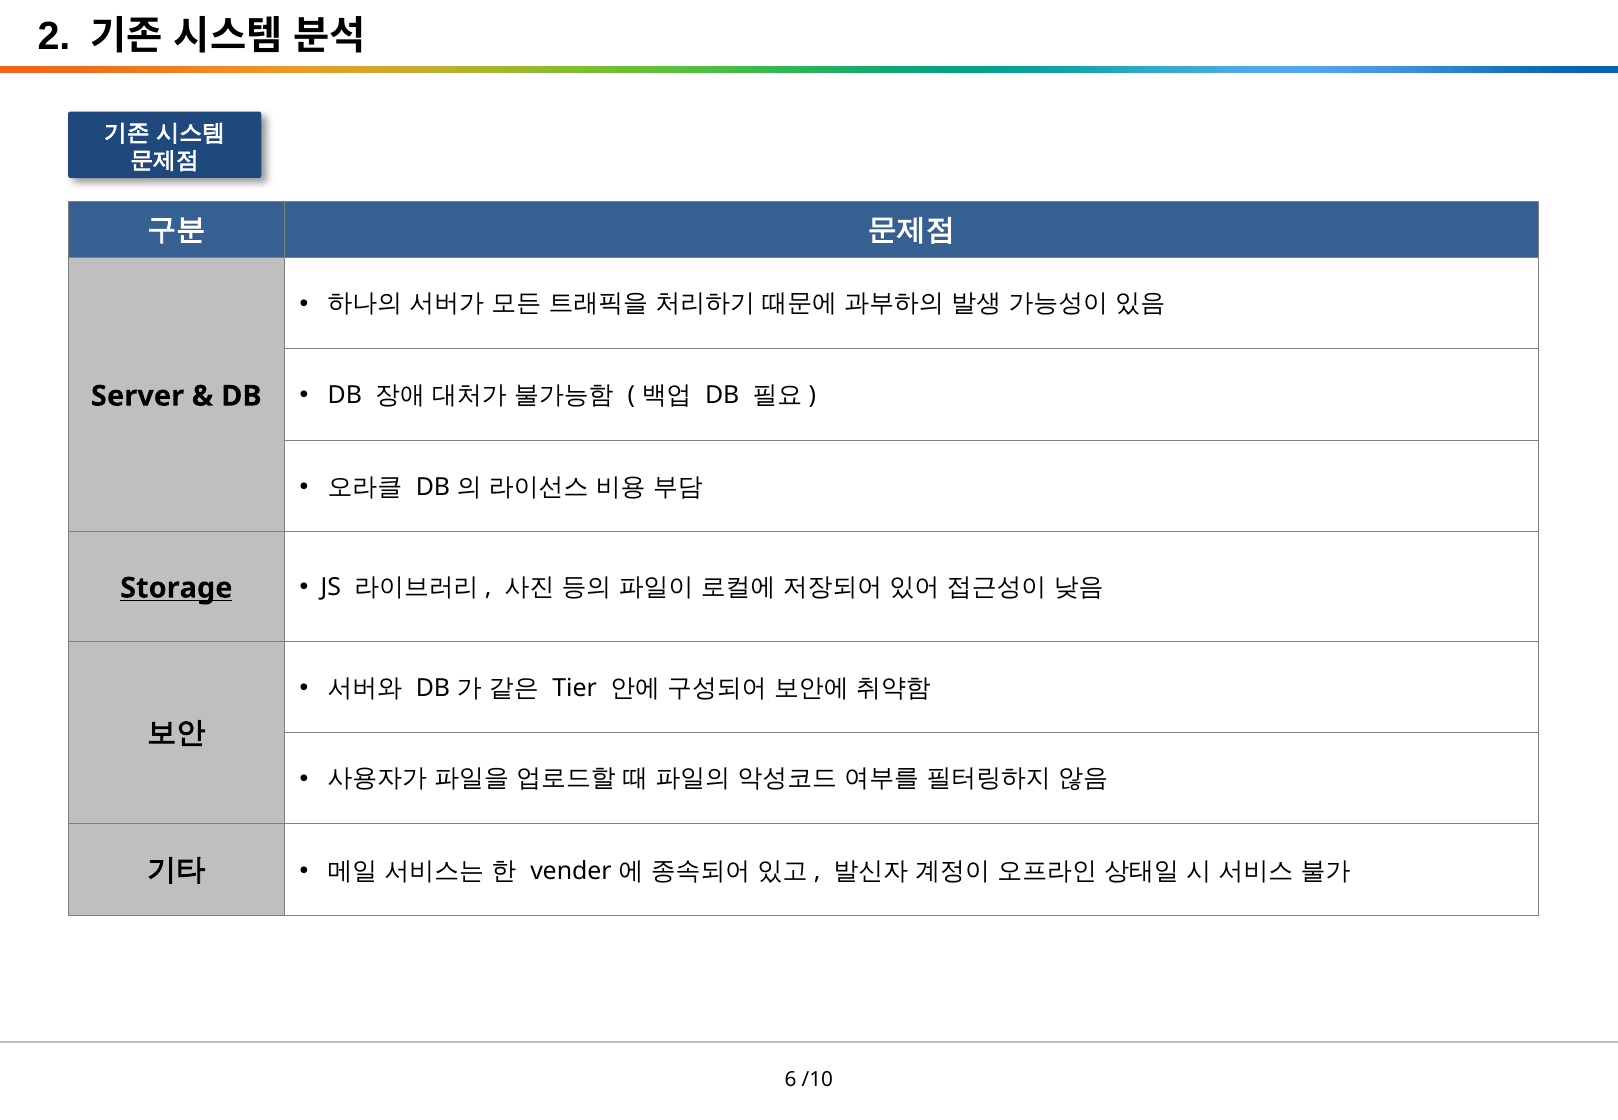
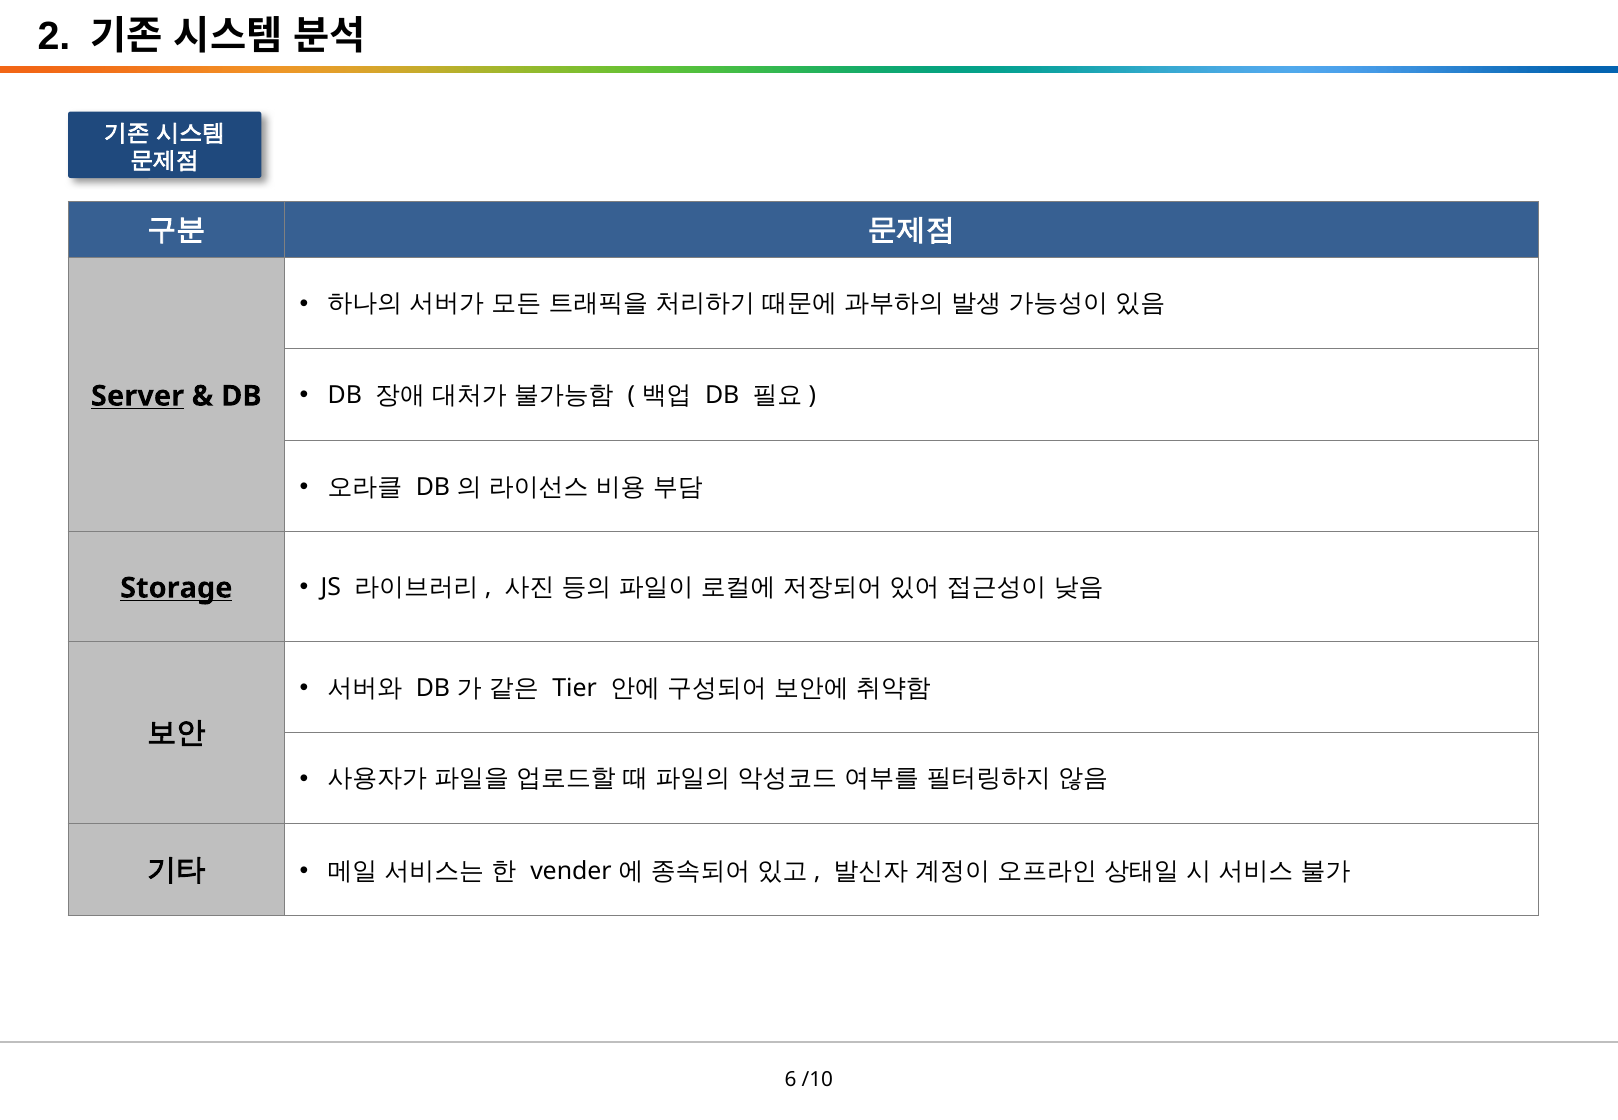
Server underline: none -> present
